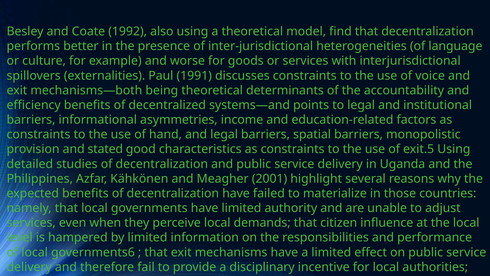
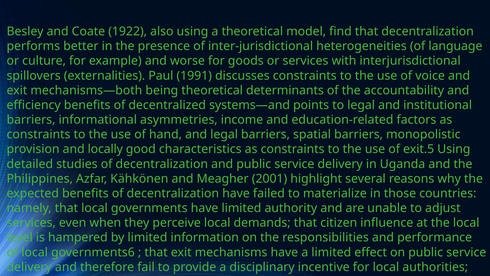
1992: 1992 -> 1922
stated: stated -> locally
